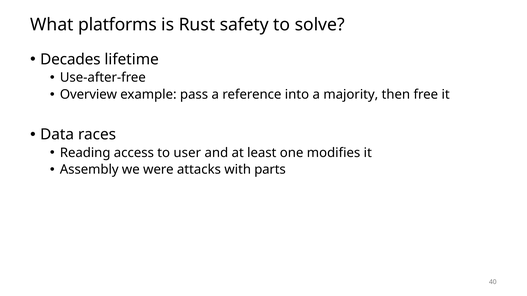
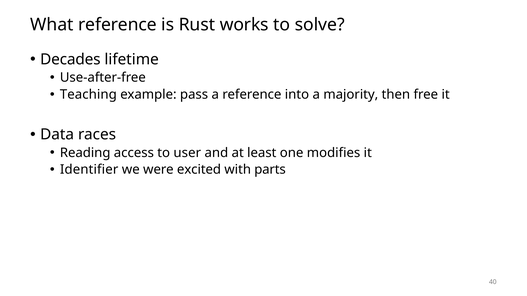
What platforms: platforms -> reference
safety: safety -> works
Overview: Overview -> Teaching
Assembly: Assembly -> Identifier
attacks: attacks -> excited
